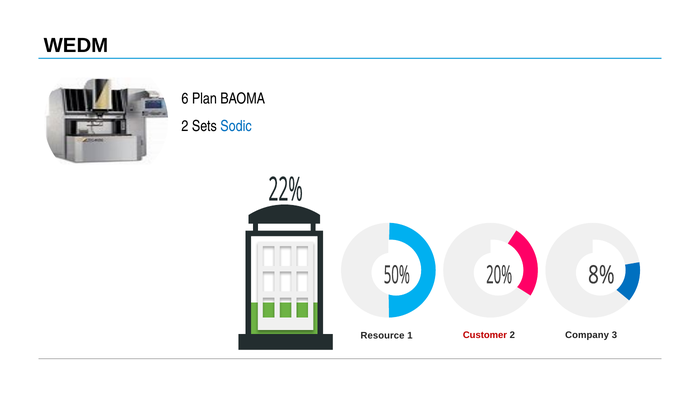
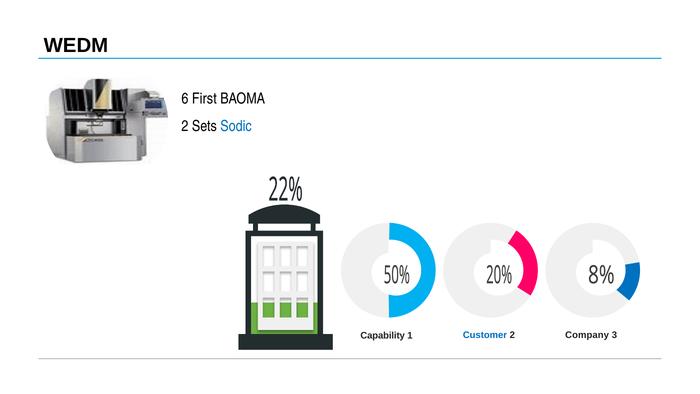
Plan: Plan -> First
Resource: Resource -> Capability
Customer colour: red -> blue
